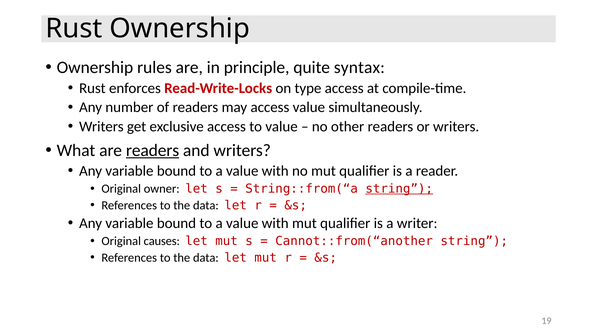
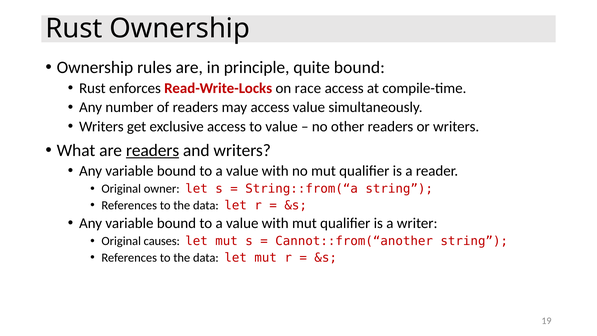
quite syntax: syntax -> bound
type: type -> race
string at (399, 189) underline: present -> none
